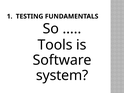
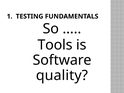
system: system -> quality
